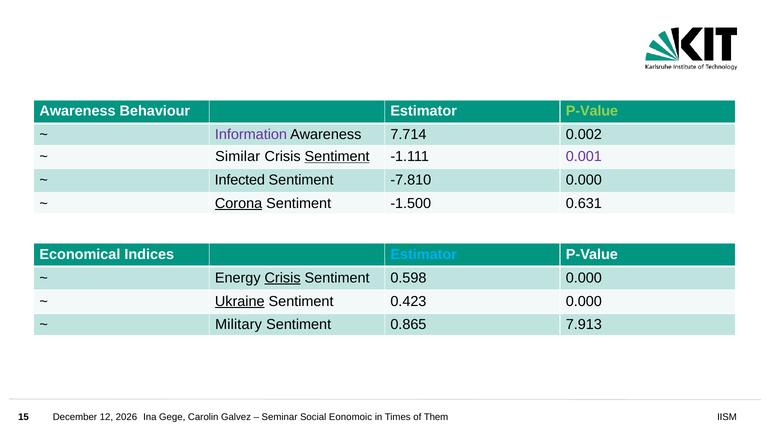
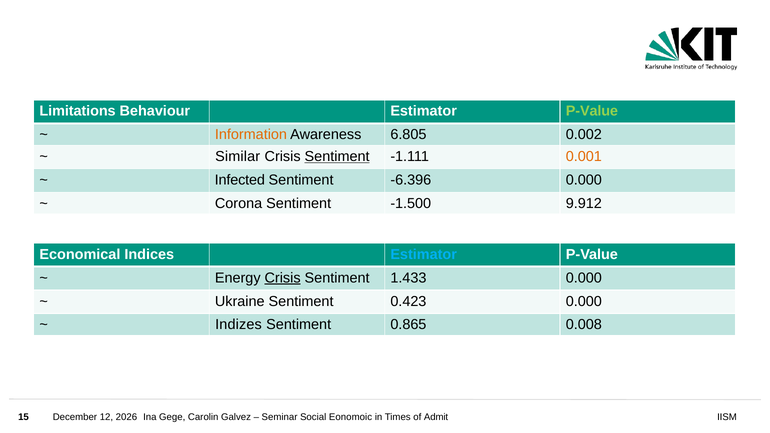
Awareness at (78, 111): Awareness -> Limitations
Information colour: purple -> orange
7.714: 7.714 -> 6.805
0.001 colour: purple -> orange
-7.810: -7.810 -> -6.396
Corona underline: present -> none
0.631: 0.631 -> 9.912
0.598: 0.598 -> 1.433
Ukraine underline: present -> none
Military: Military -> Indizes
7.913: 7.913 -> 0.008
Them: Them -> Admit
